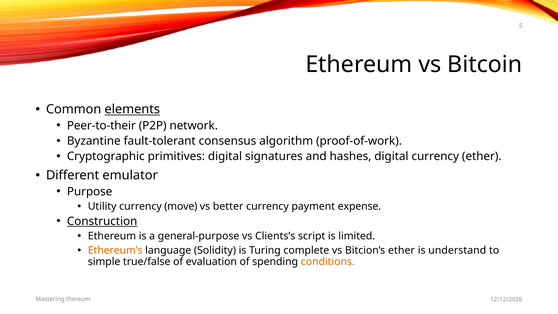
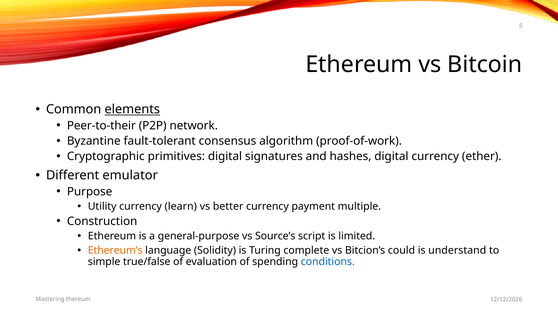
move: move -> learn
expense: expense -> multiple
Construction underline: present -> none
Clients’s: Clients’s -> Source’s
Bitcion’s ether: ether -> could
conditions colour: orange -> blue
